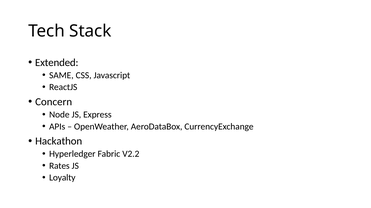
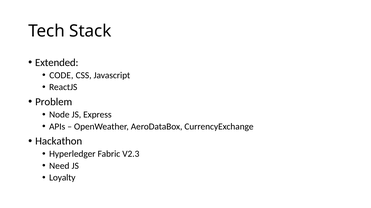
SAME: SAME -> CODE
Concern: Concern -> Problem
V2.2: V2.2 -> V2.3
Rates: Rates -> Need
